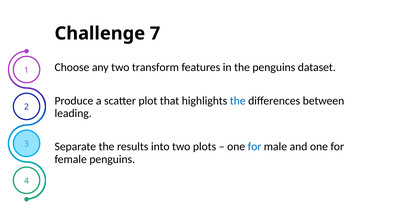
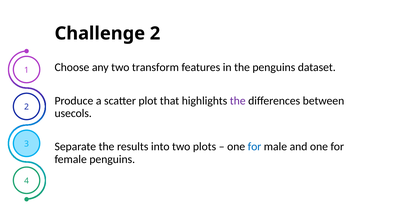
Challenge 7: 7 -> 2
the at (238, 101) colour: blue -> purple
leading: leading -> usecols
